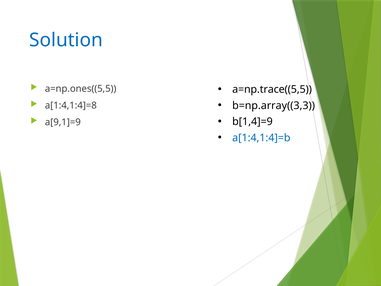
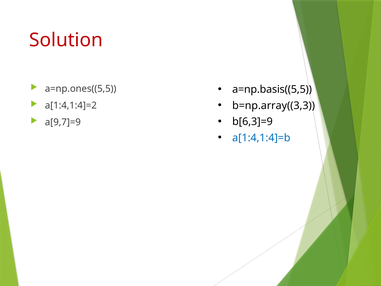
Solution colour: blue -> red
a=np.trace((5,5: a=np.trace((5,5 -> a=np.basis((5,5
a[1:4,1:4]=8: a[1:4,1:4]=8 -> a[1:4,1:4]=2
b[1,4]=9: b[1,4]=9 -> b[6,3]=9
a[9,1]=9: a[9,1]=9 -> a[9,7]=9
